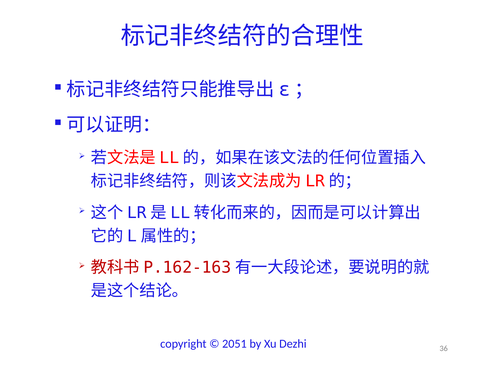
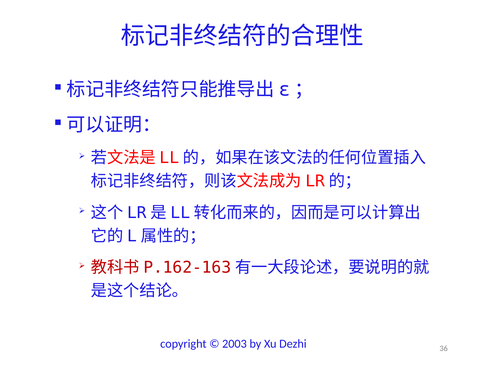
2051: 2051 -> 2003
